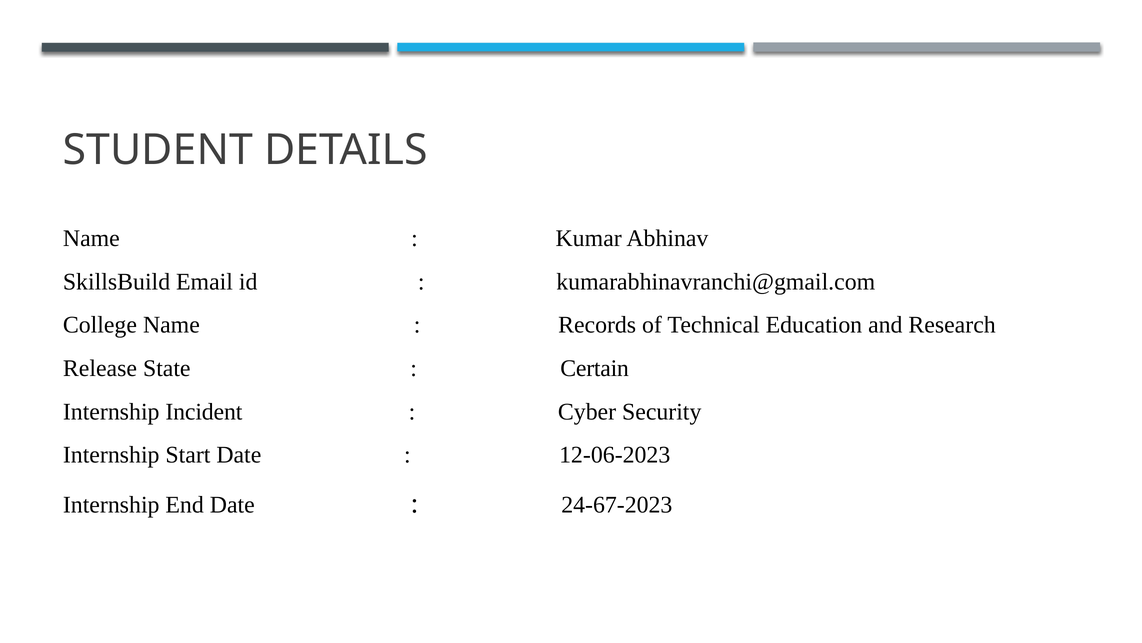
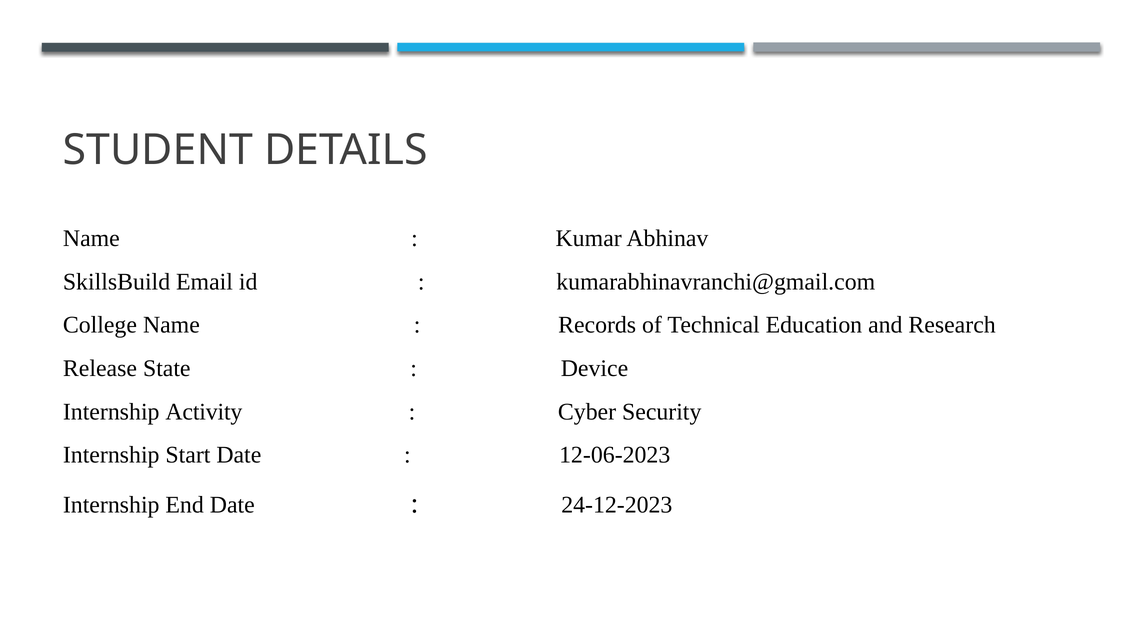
Certain: Certain -> Device
Incident: Incident -> Activity
24-67-2023: 24-67-2023 -> 24-12-2023
